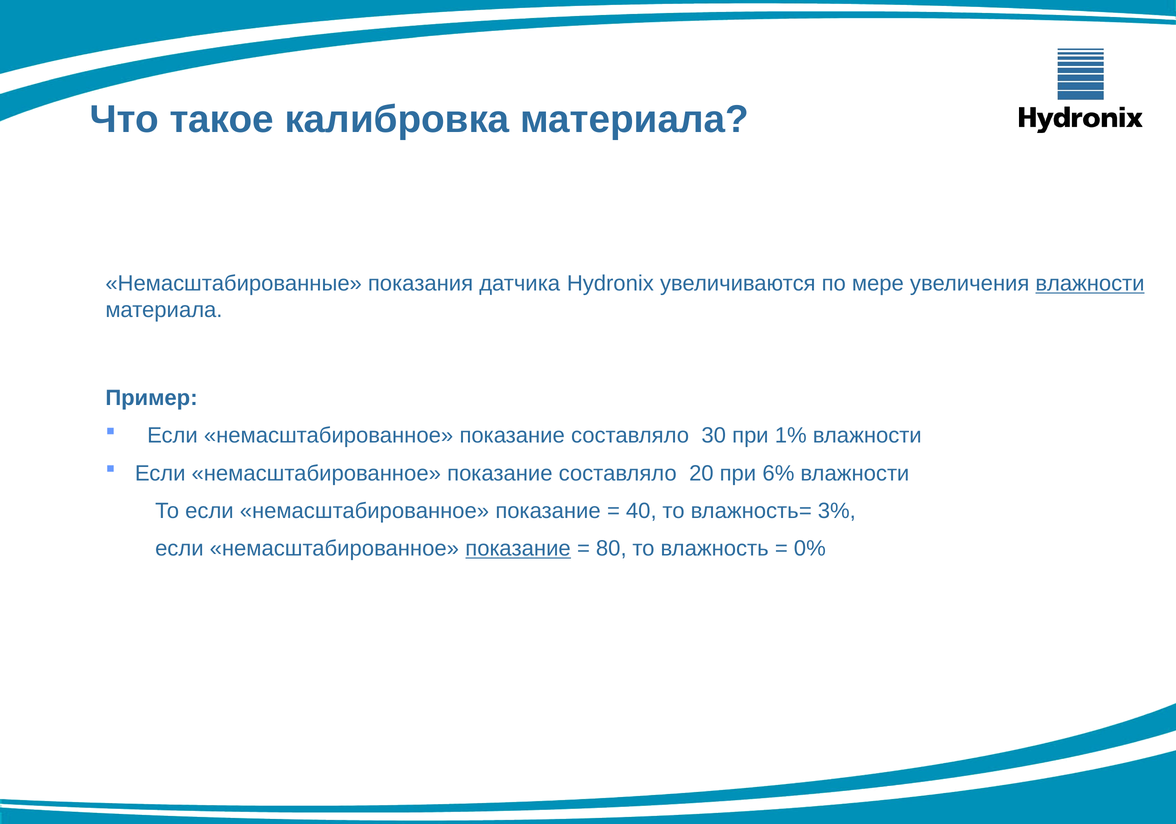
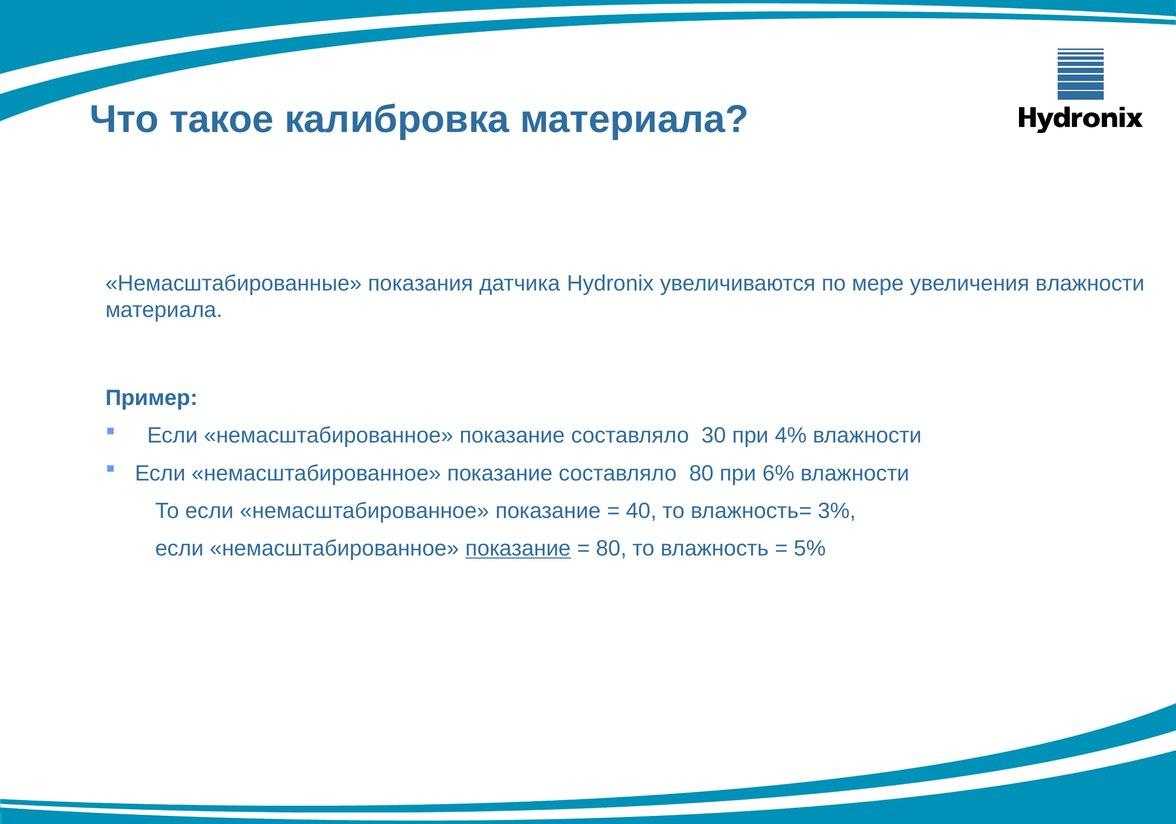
влажности at (1090, 283) underline: present -> none
1%: 1% -> 4%
составляло 20: 20 -> 80
0%: 0% -> 5%
